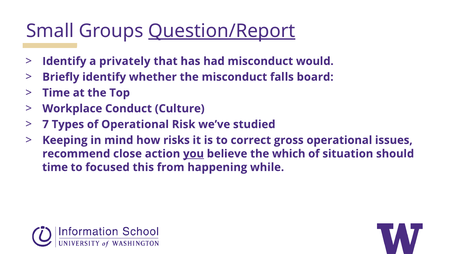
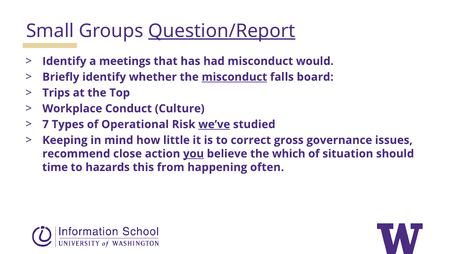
privately: privately -> meetings
misconduct at (234, 77) underline: none -> present
Time at (56, 93): Time -> Trips
we’ve underline: none -> present
risks: risks -> little
gross operational: operational -> governance
focused: focused -> hazards
while: while -> often
